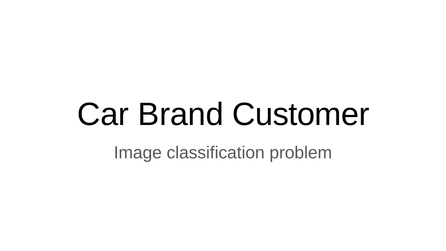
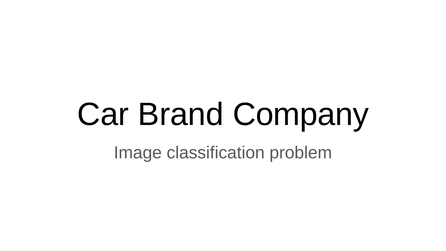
Customer: Customer -> Company
